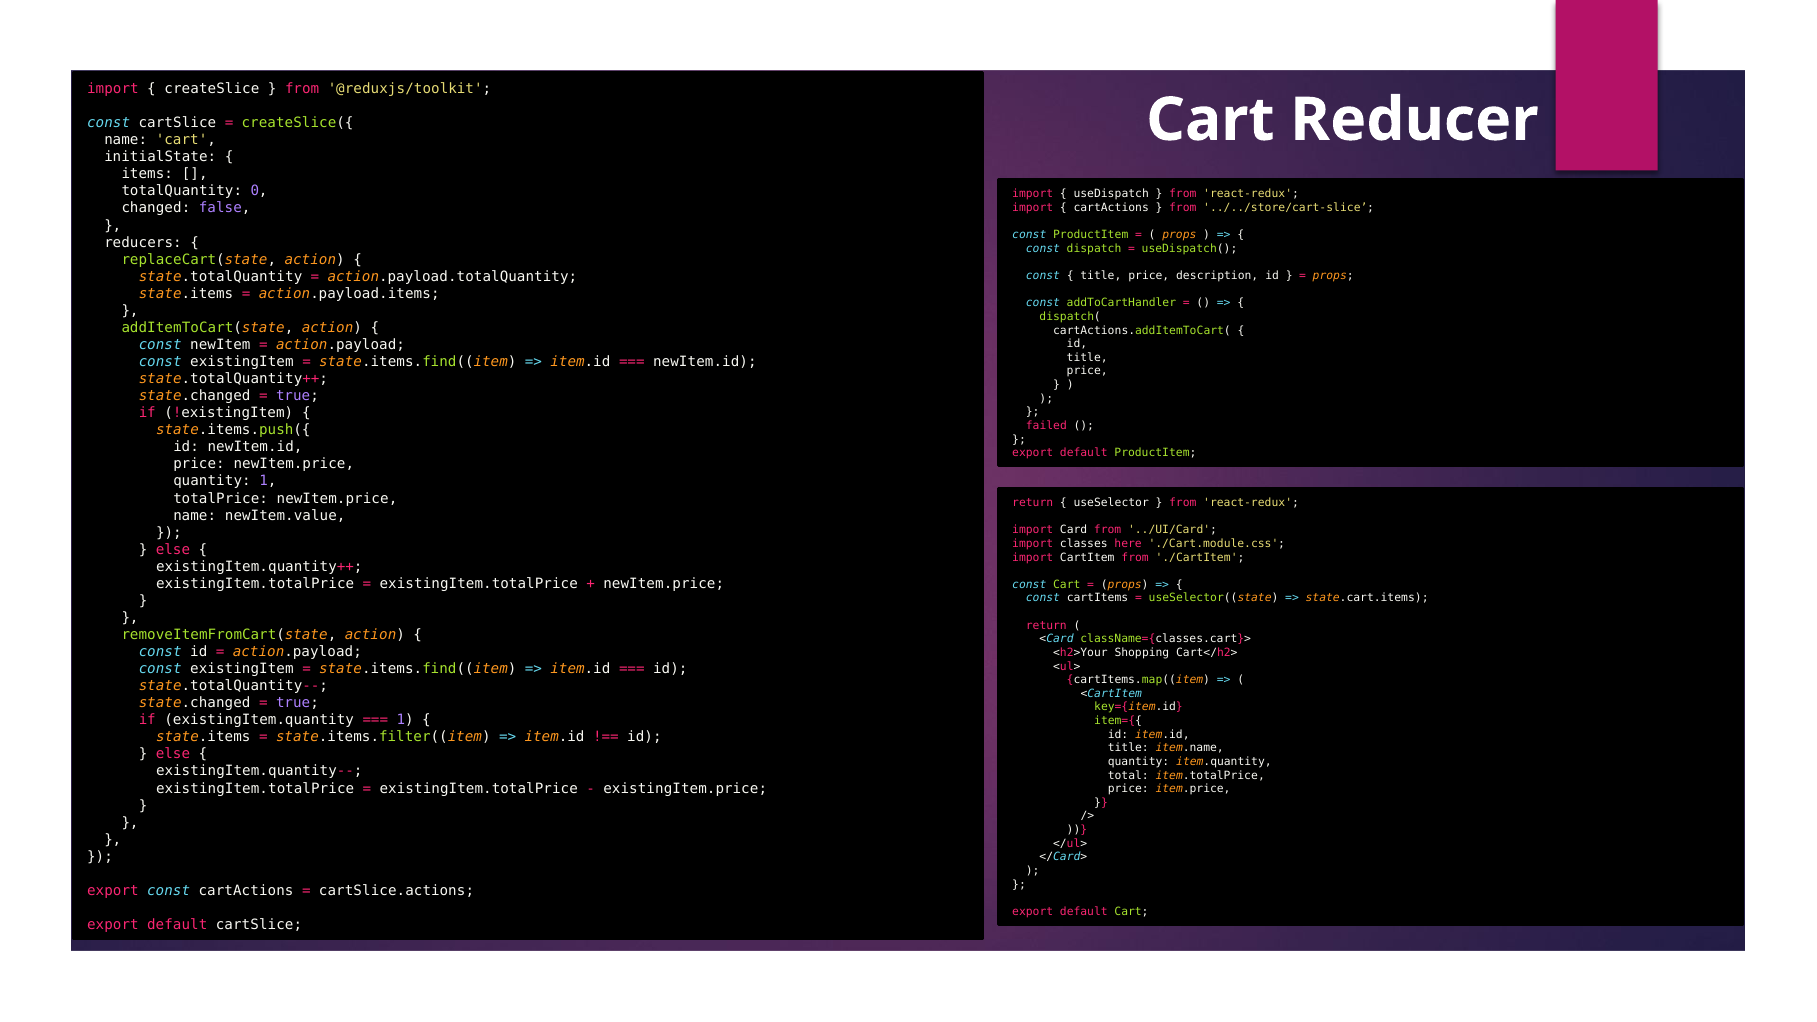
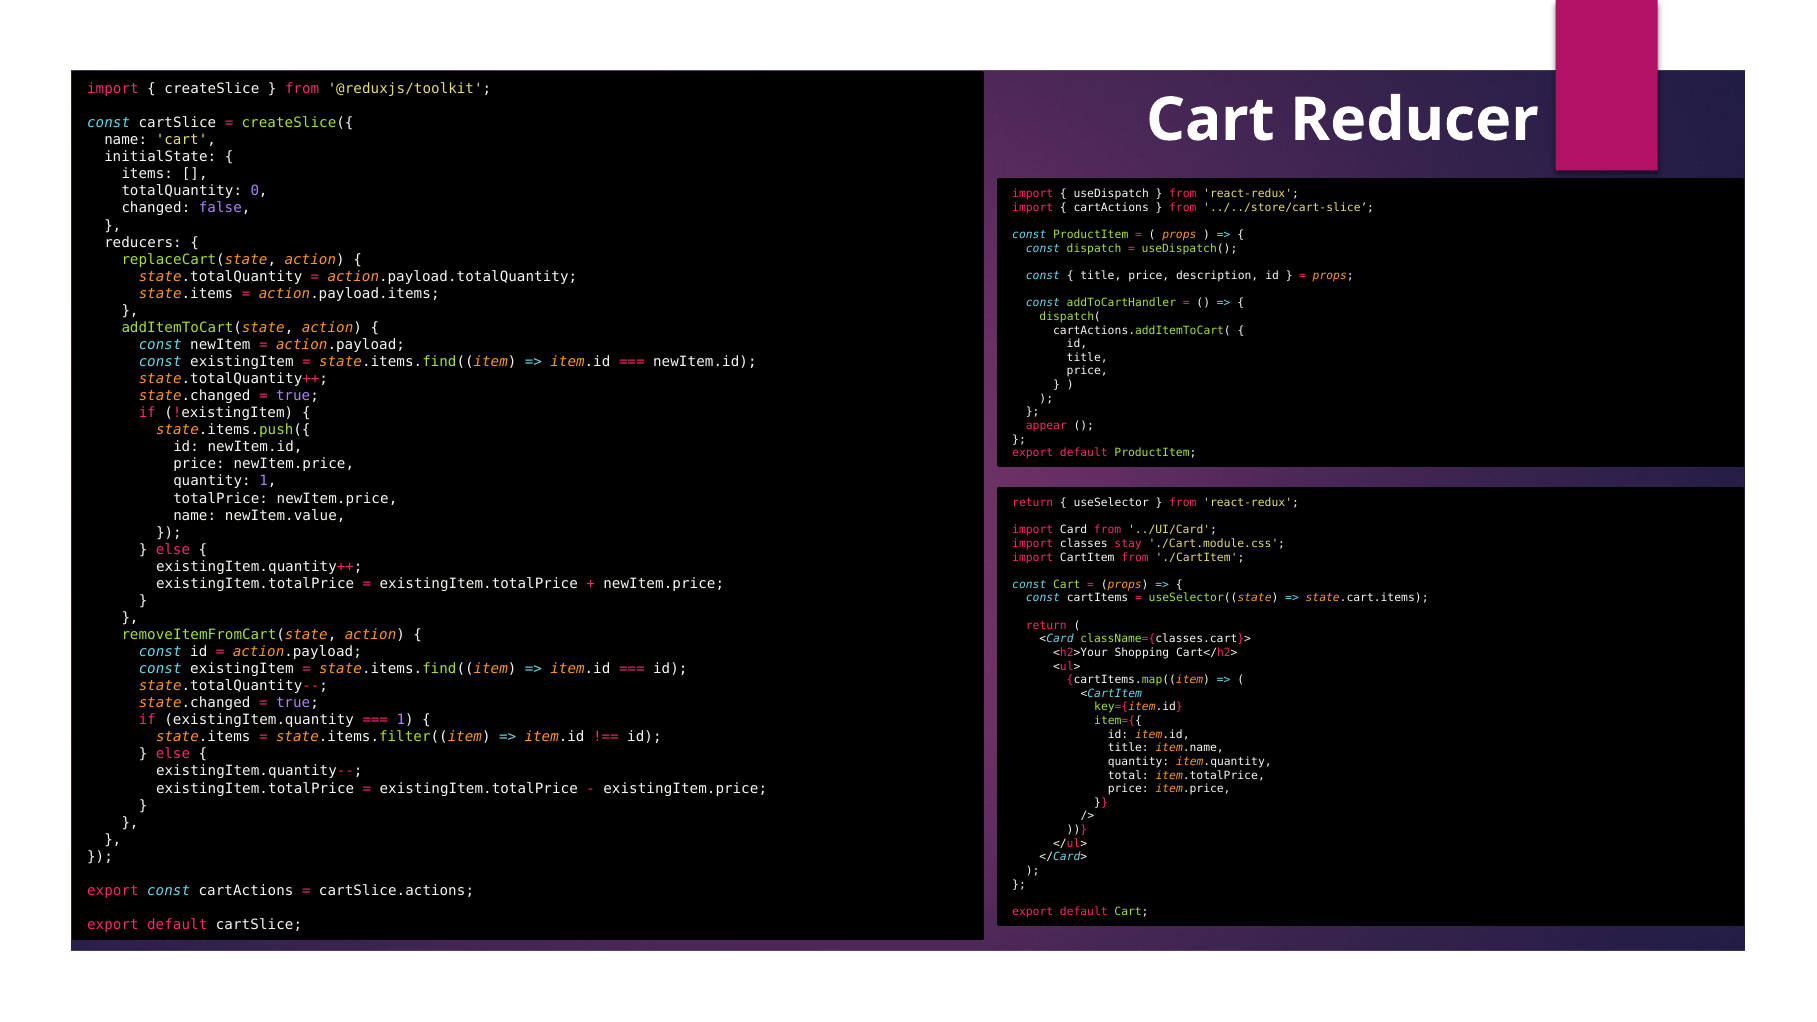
failed: failed -> appear
here: here -> stay
